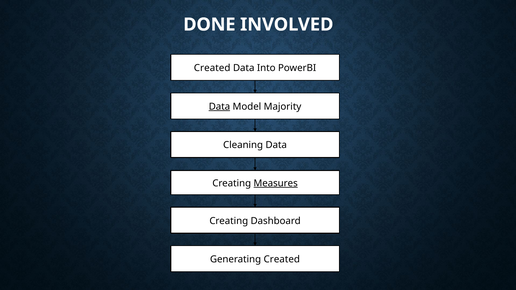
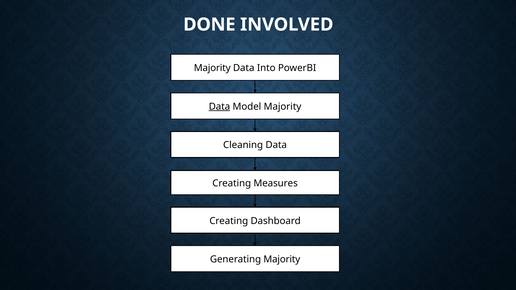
Created at (212, 68): Created -> Majority
Measures underline: present -> none
Generating Created: Created -> Majority
